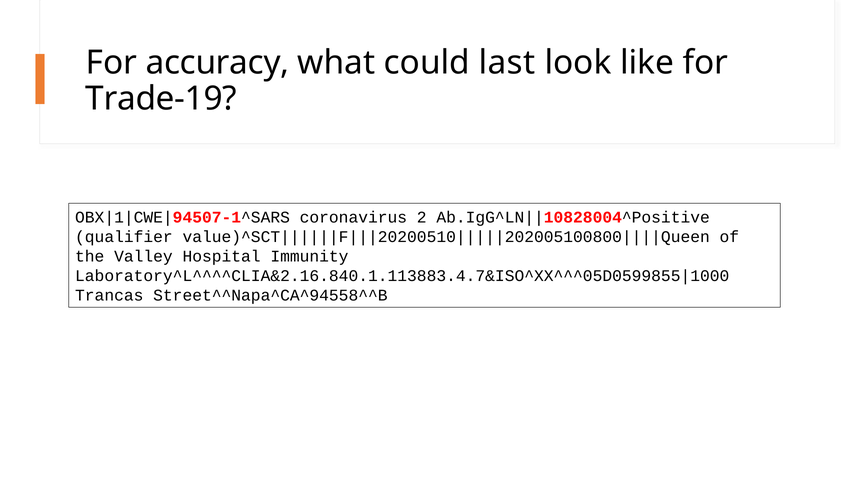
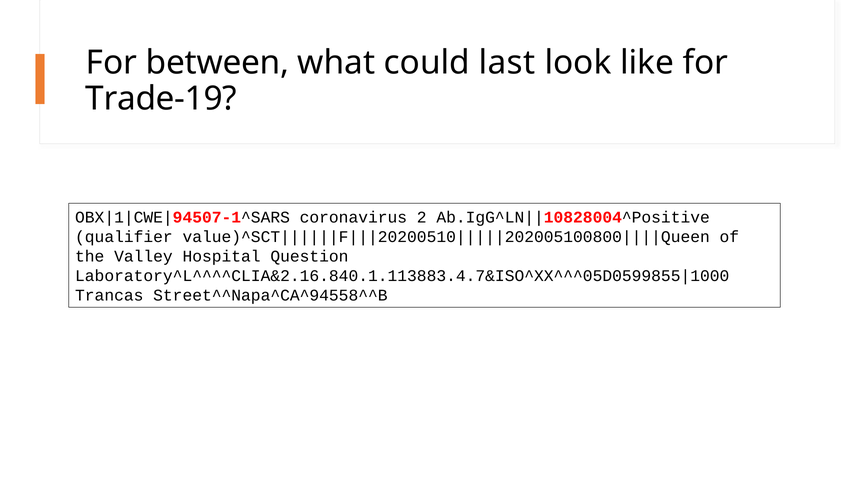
accuracy: accuracy -> between
Immunity: Immunity -> Question
